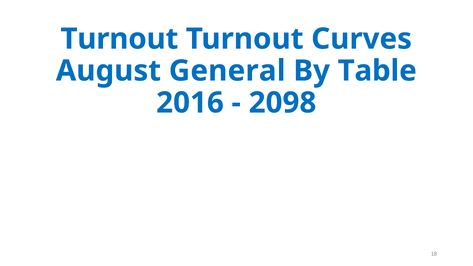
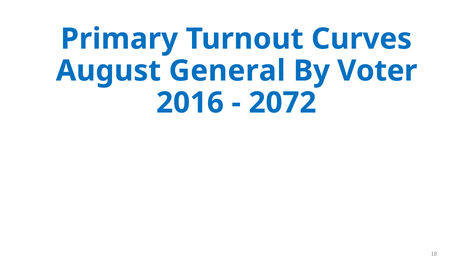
Turnout at (119, 39): Turnout -> Primary
Table: Table -> Voter
2098: 2098 -> 2072
